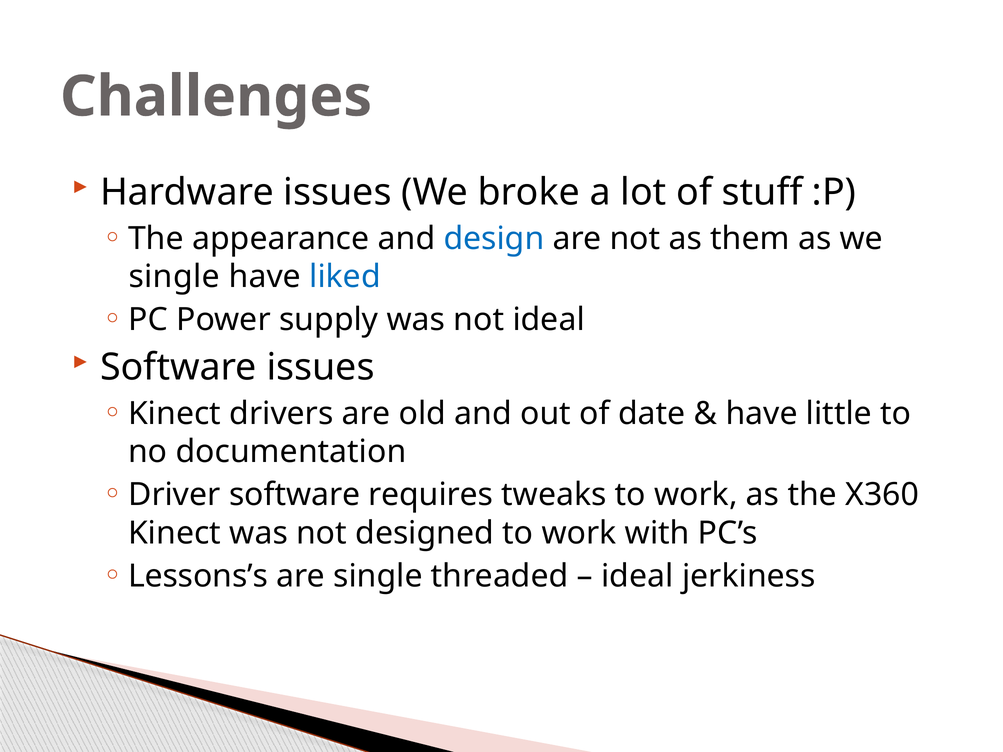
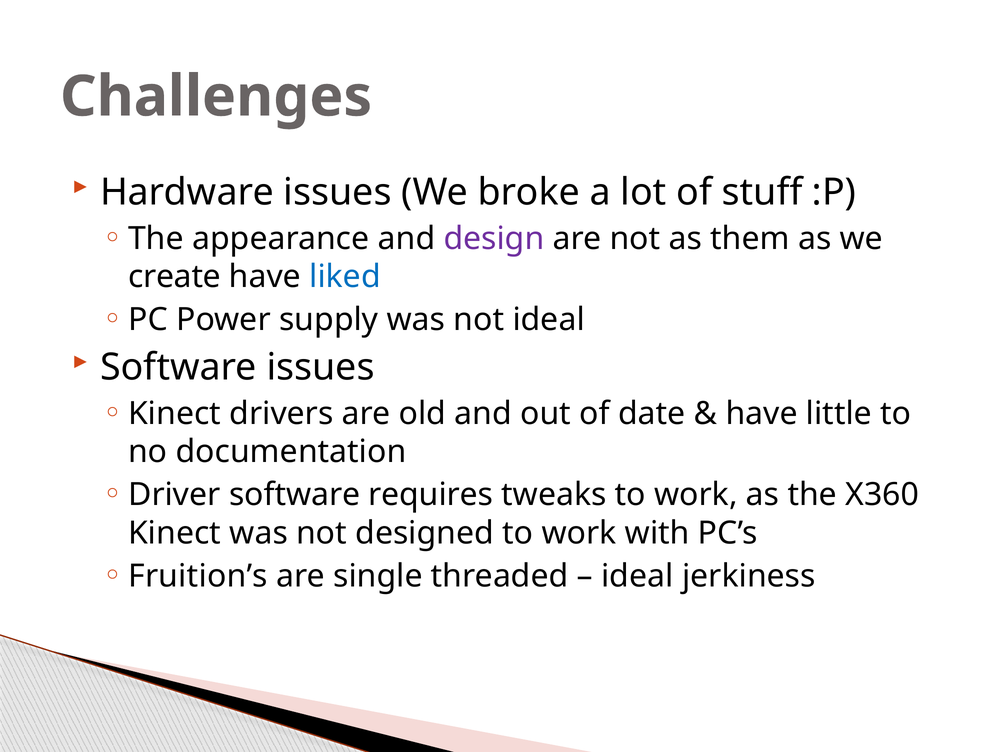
design colour: blue -> purple
single at (174, 277): single -> create
Lessons’s: Lessons’s -> Fruition’s
